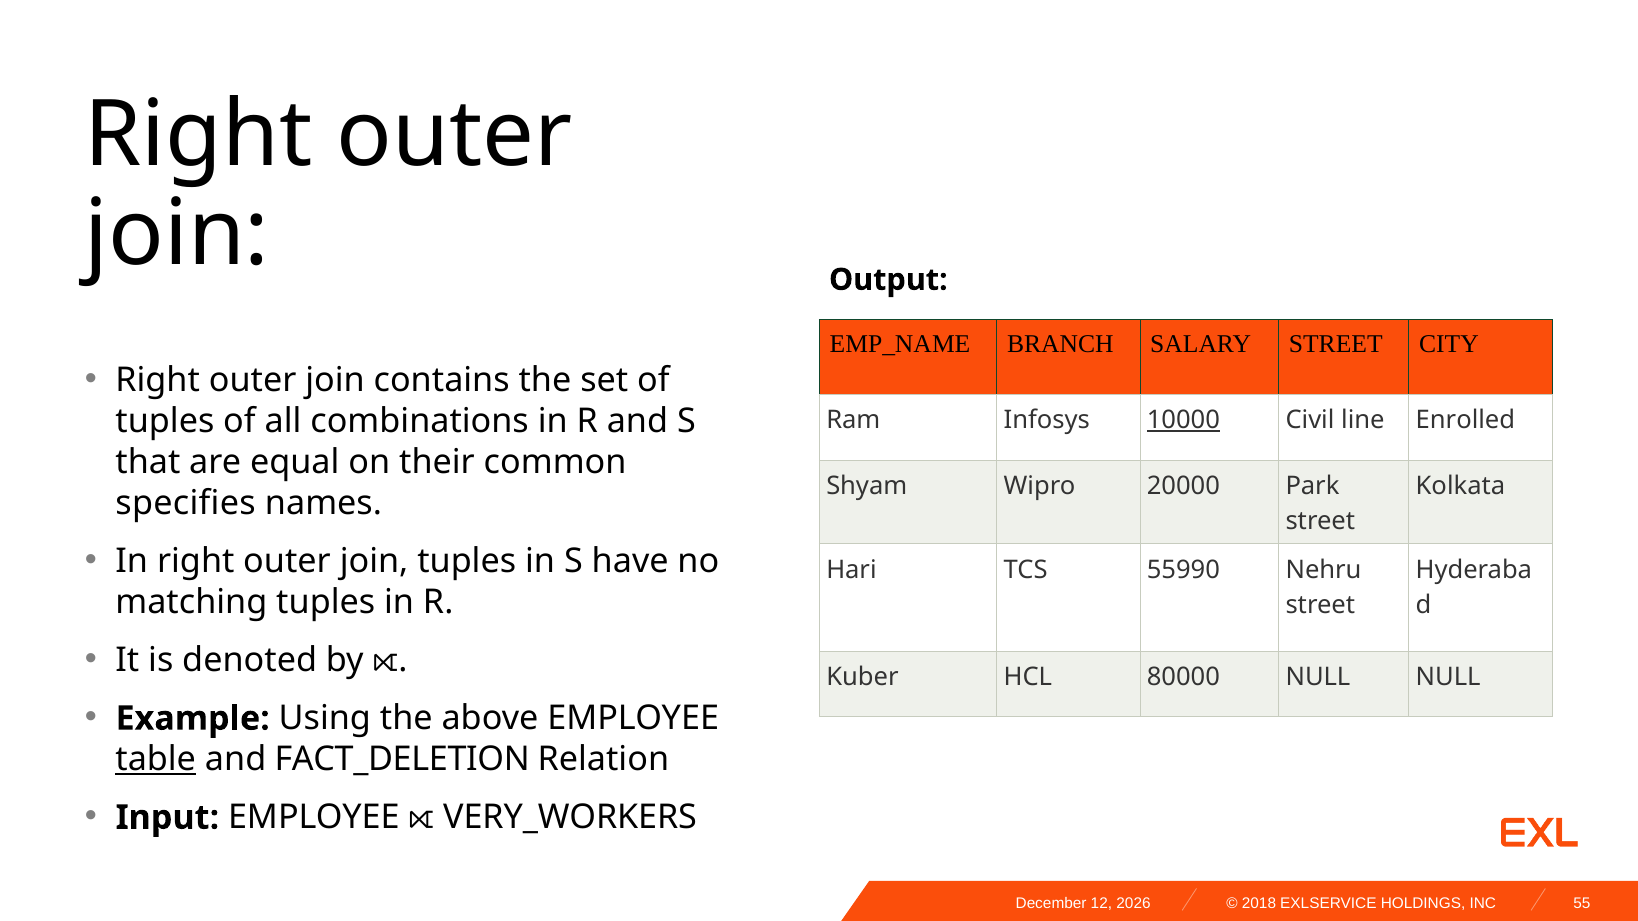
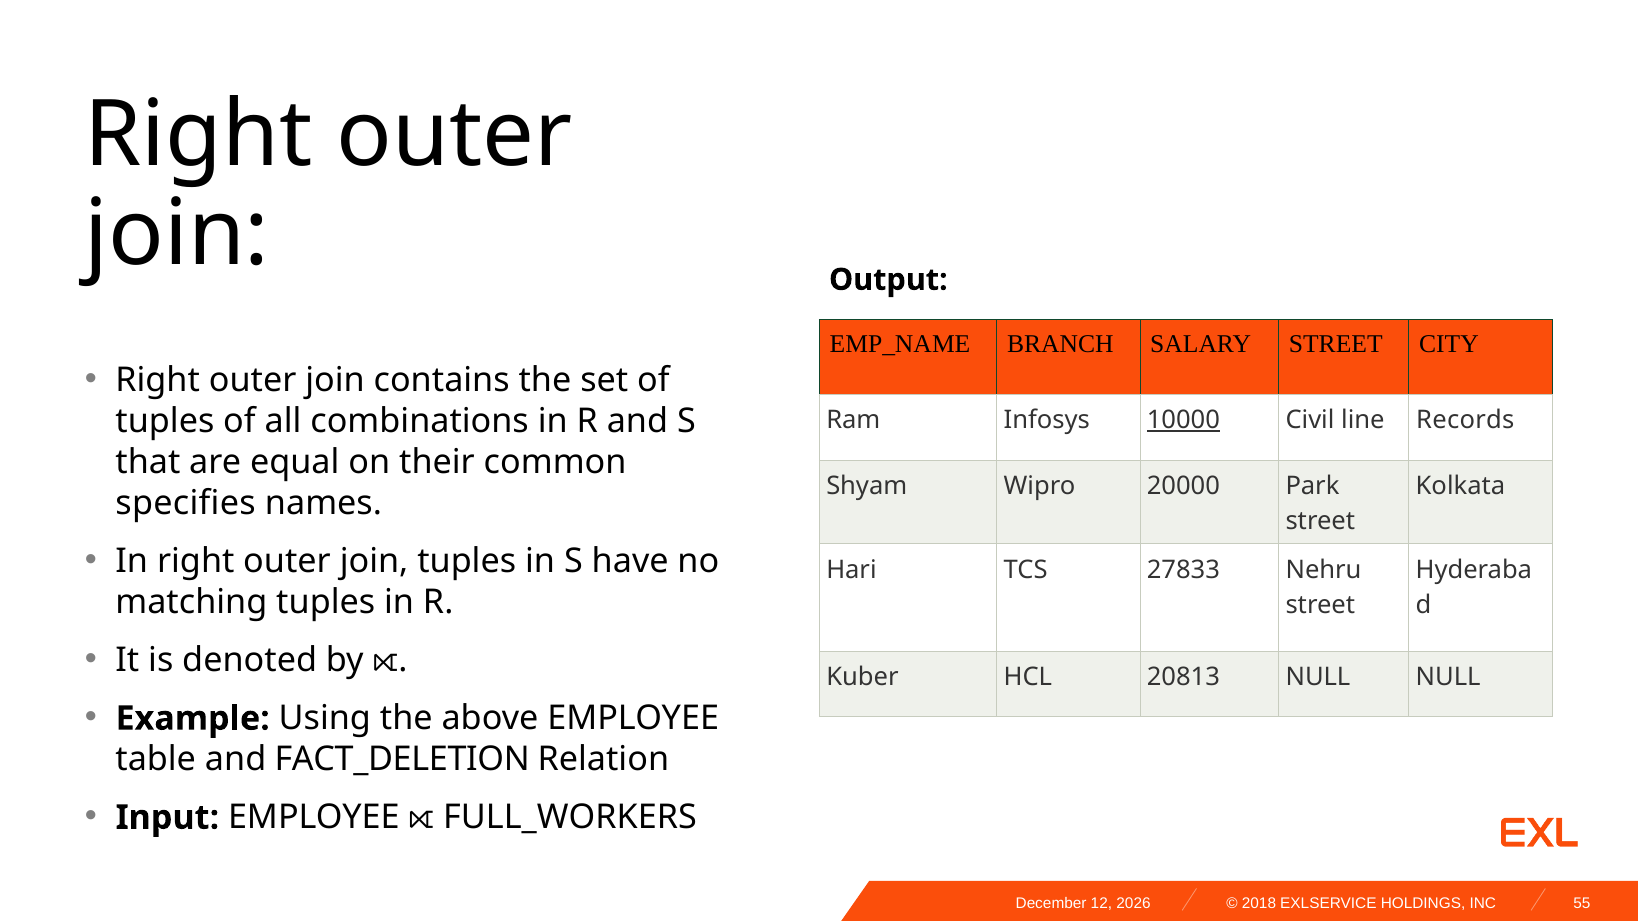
Enrolled: Enrolled -> Records
55990: 55990 -> 27833
80000: 80000 -> 20813
table underline: present -> none
VERY_WORKERS: VERY_WORKERS -> FULL_WORKERS
